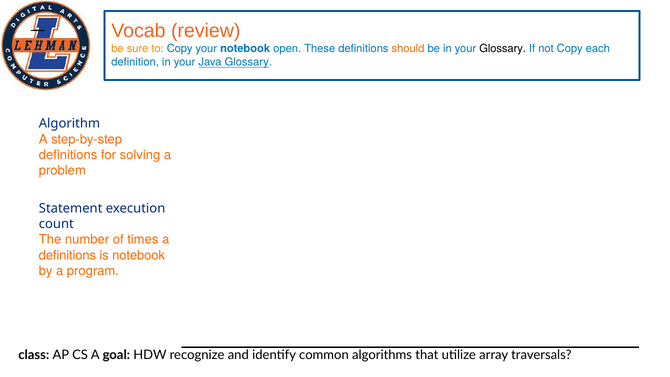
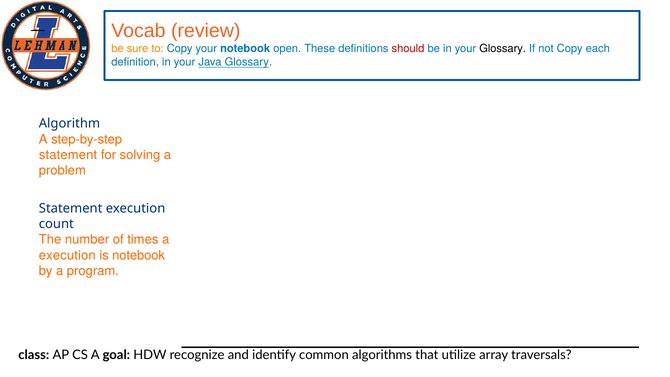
should colour: orange -> red
definitions at (68, 155): definitions -> statement
definitions at (67, 255): definitions -> execution
